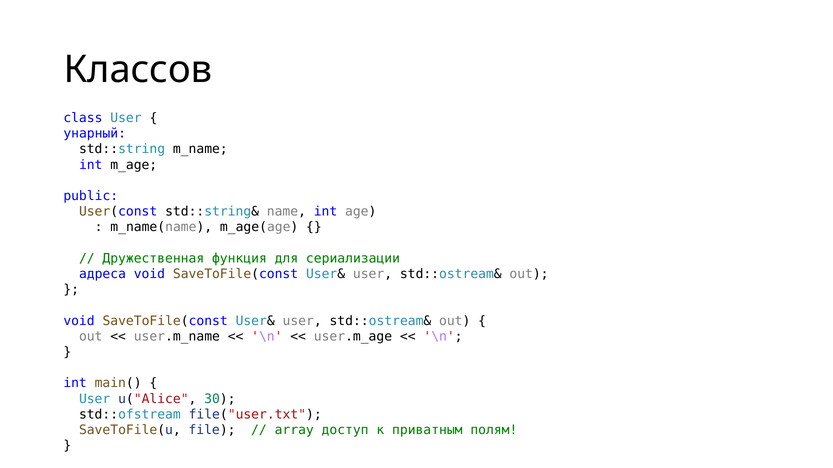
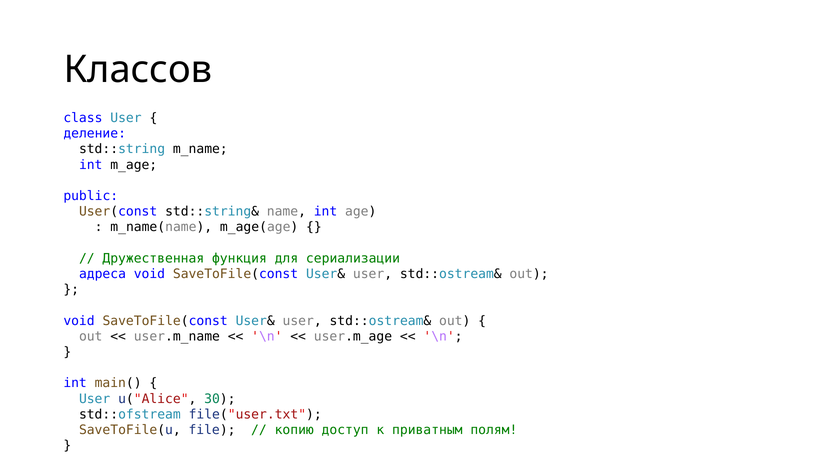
унарный: унарный -> деление
array: array -> копию
